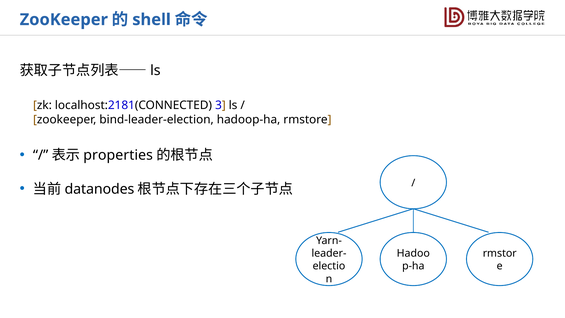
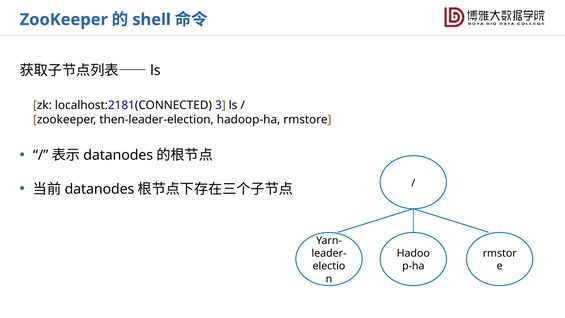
bind-leader-election: bind-leader-election -> then-leader-election
properties at (118, 155): properties -> datanodes
